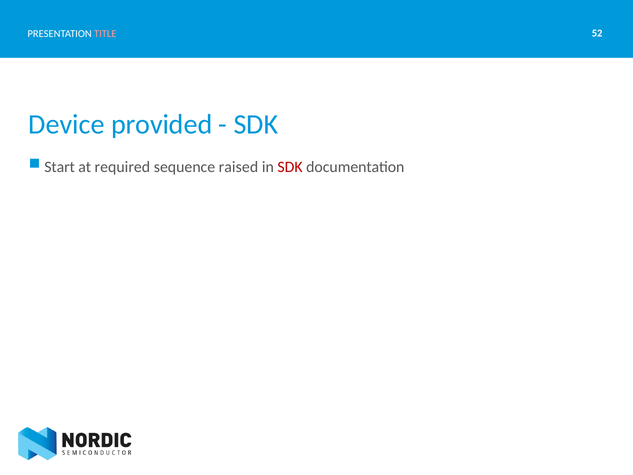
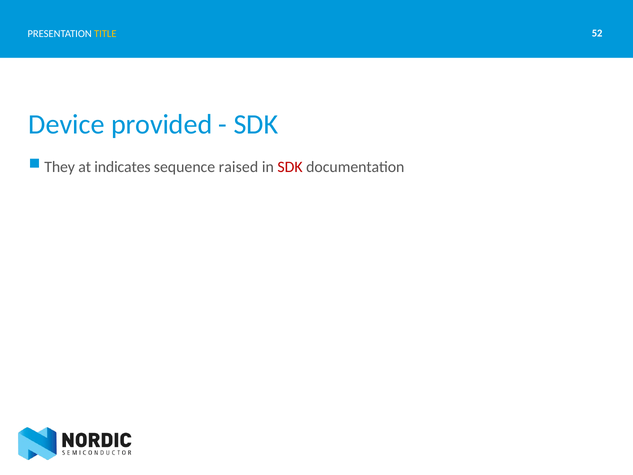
TITLE colour: pink -> yellow
Start: Start -> They
required: required -> indicates
